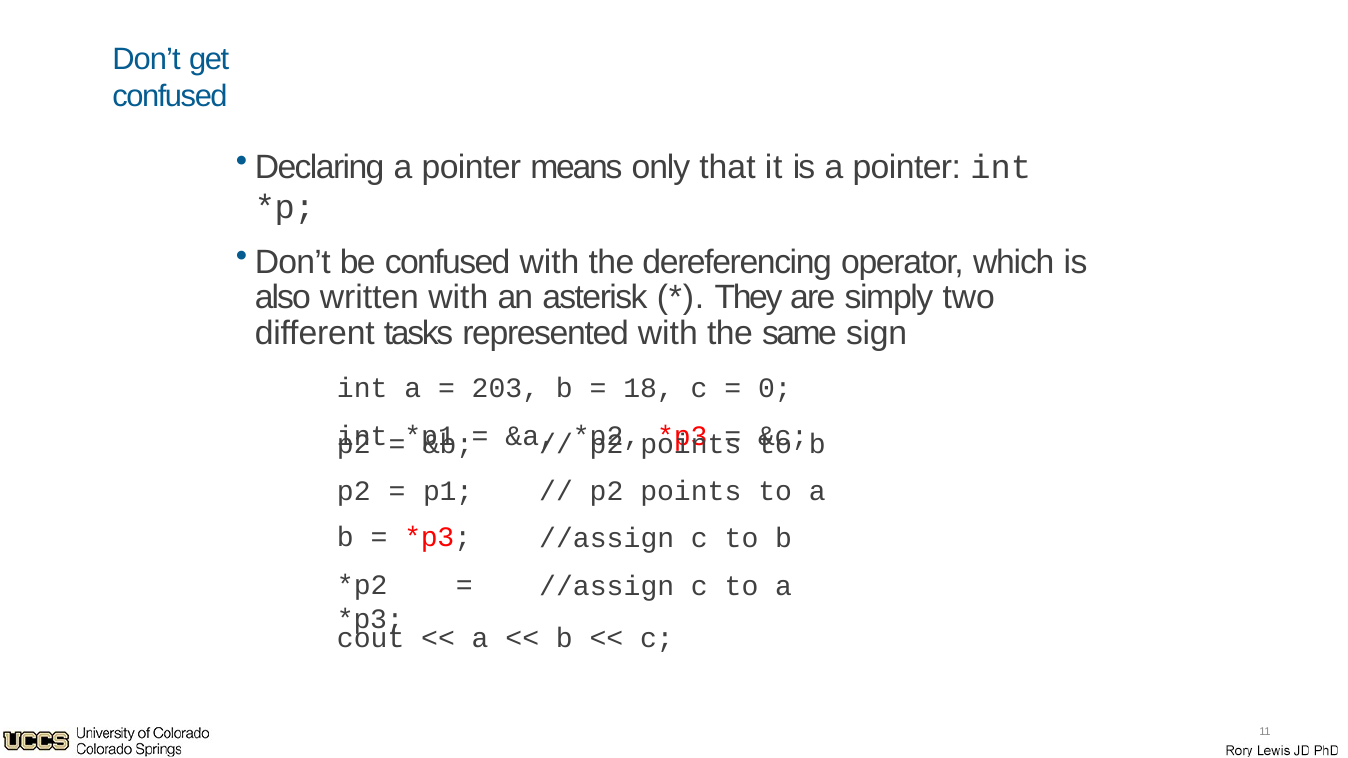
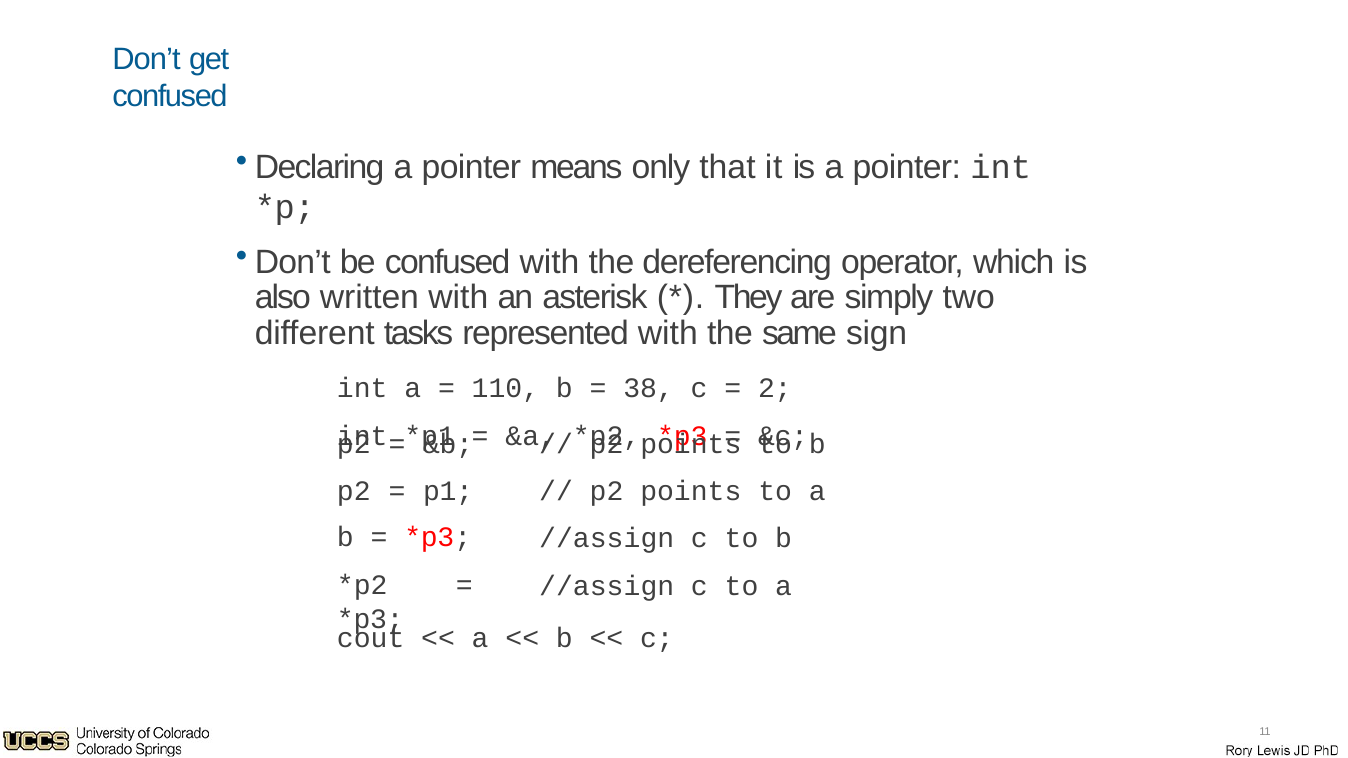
203: 203 -> 110
18: 18 -> 38
0: 0 -> 2
